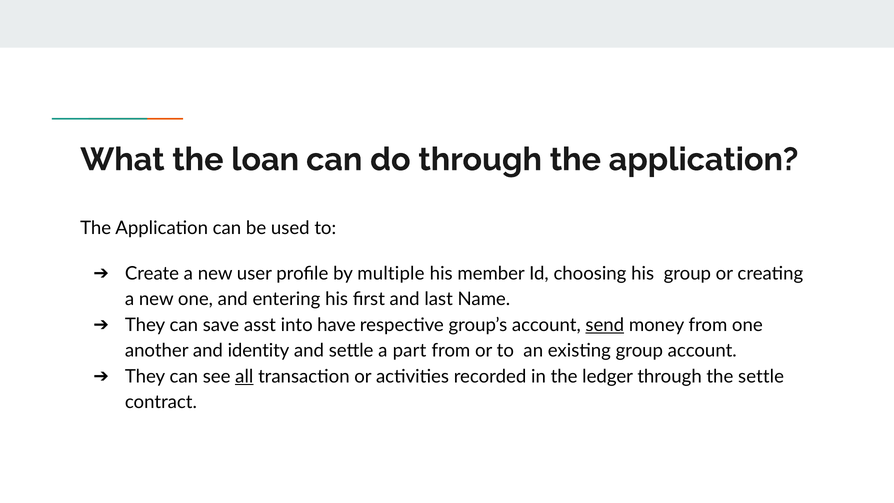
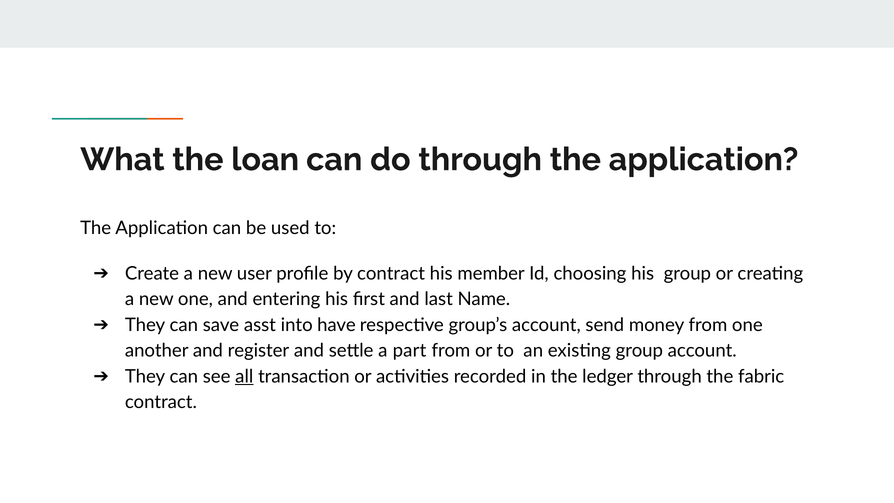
by multiple: multiple -> contract
send underline: present -> none
identity: identity -> register
the settle: settle -> fabric
